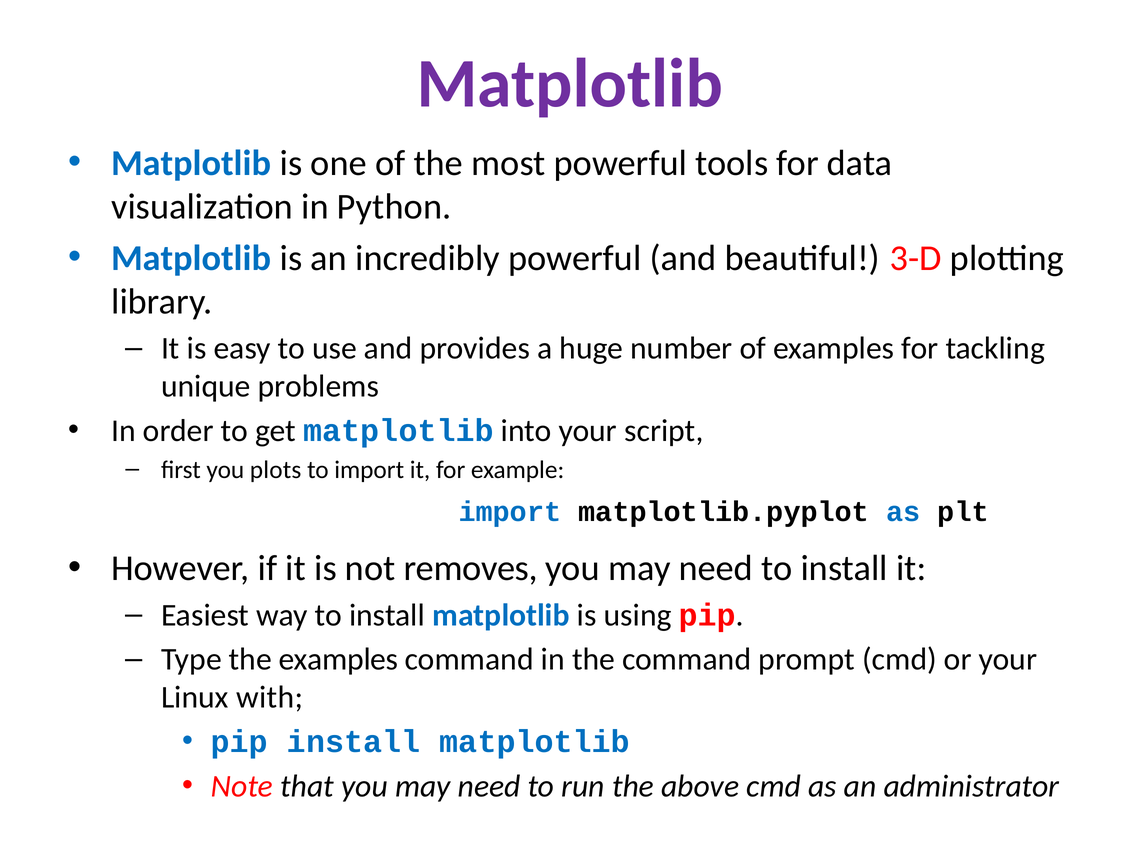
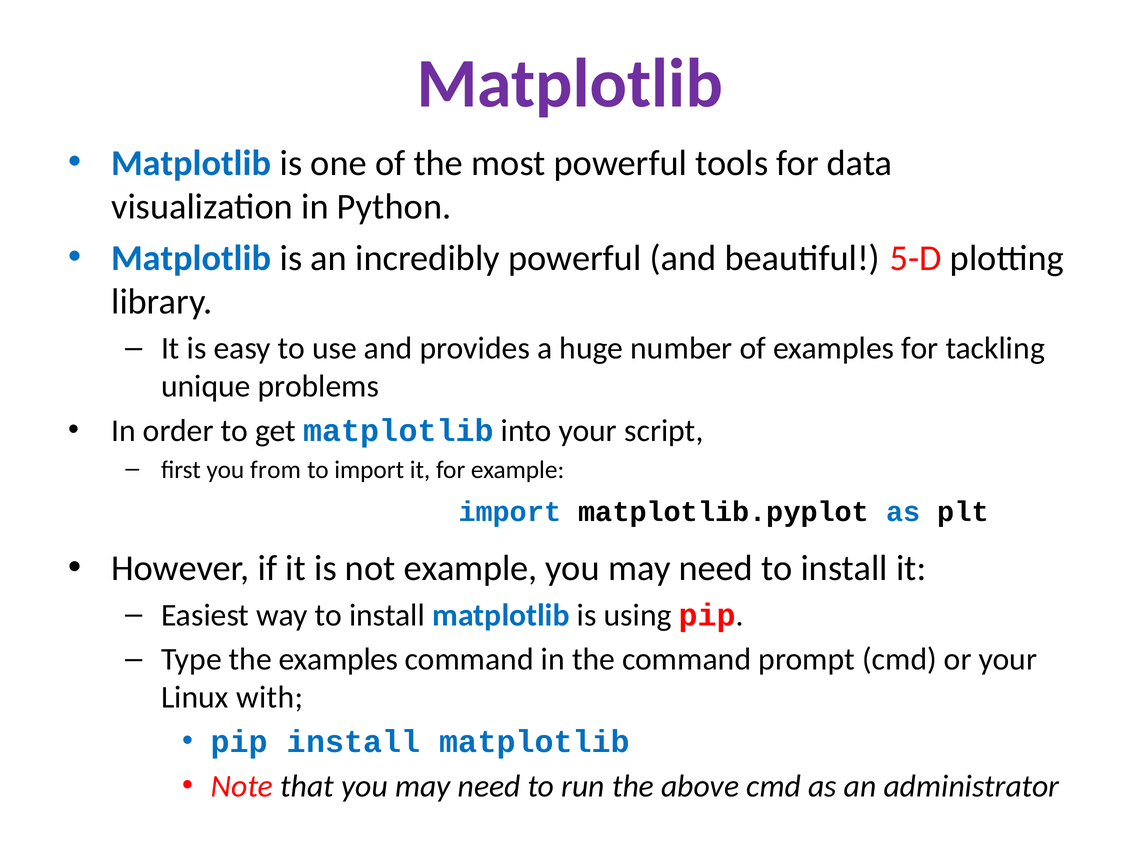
3-D: 3-D -> 5-D
plots: plots -> from
not removes: removes -> example
